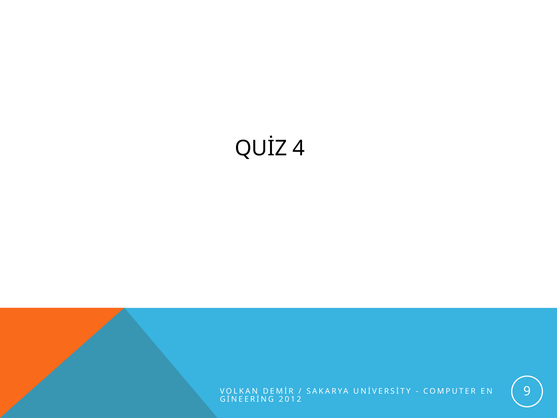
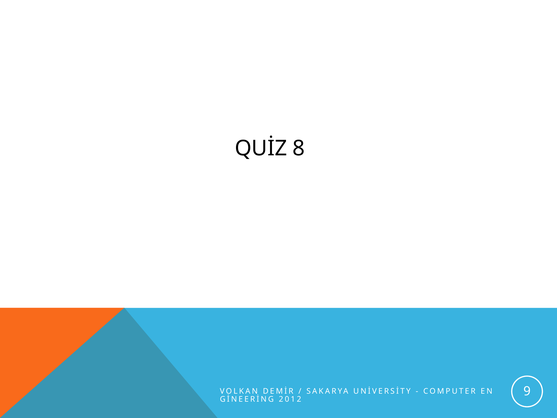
4: 4 -> 8
